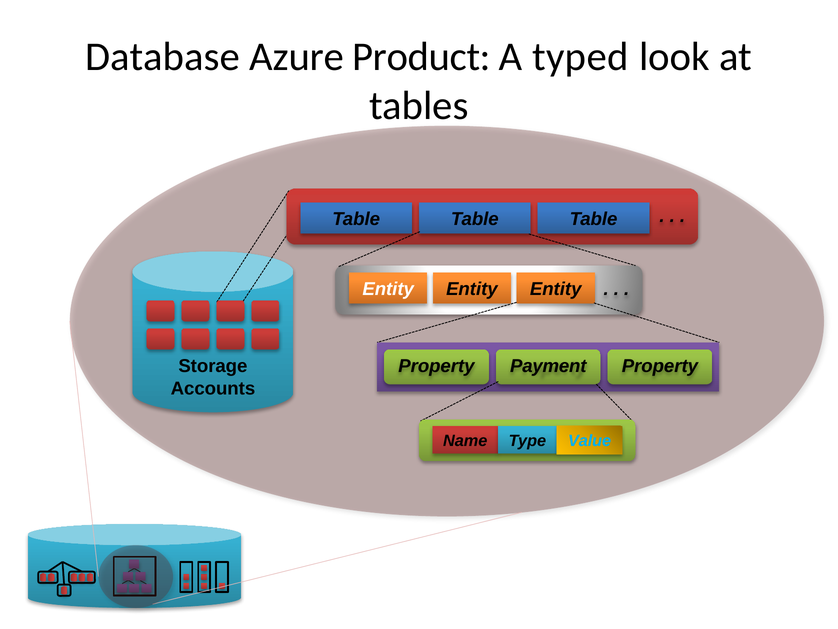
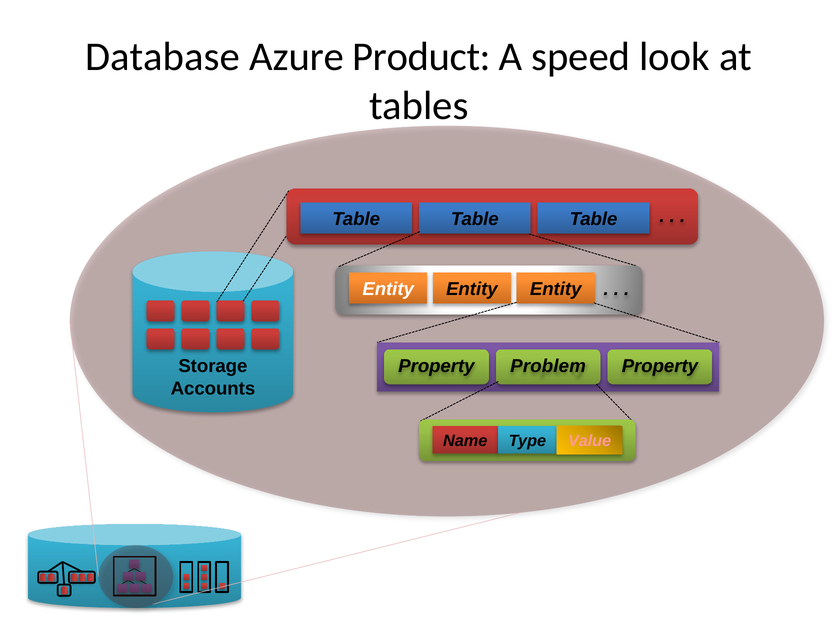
typed: typed -> speed
Payment: Payment -> Problem
Value colour: light blue -> pink
